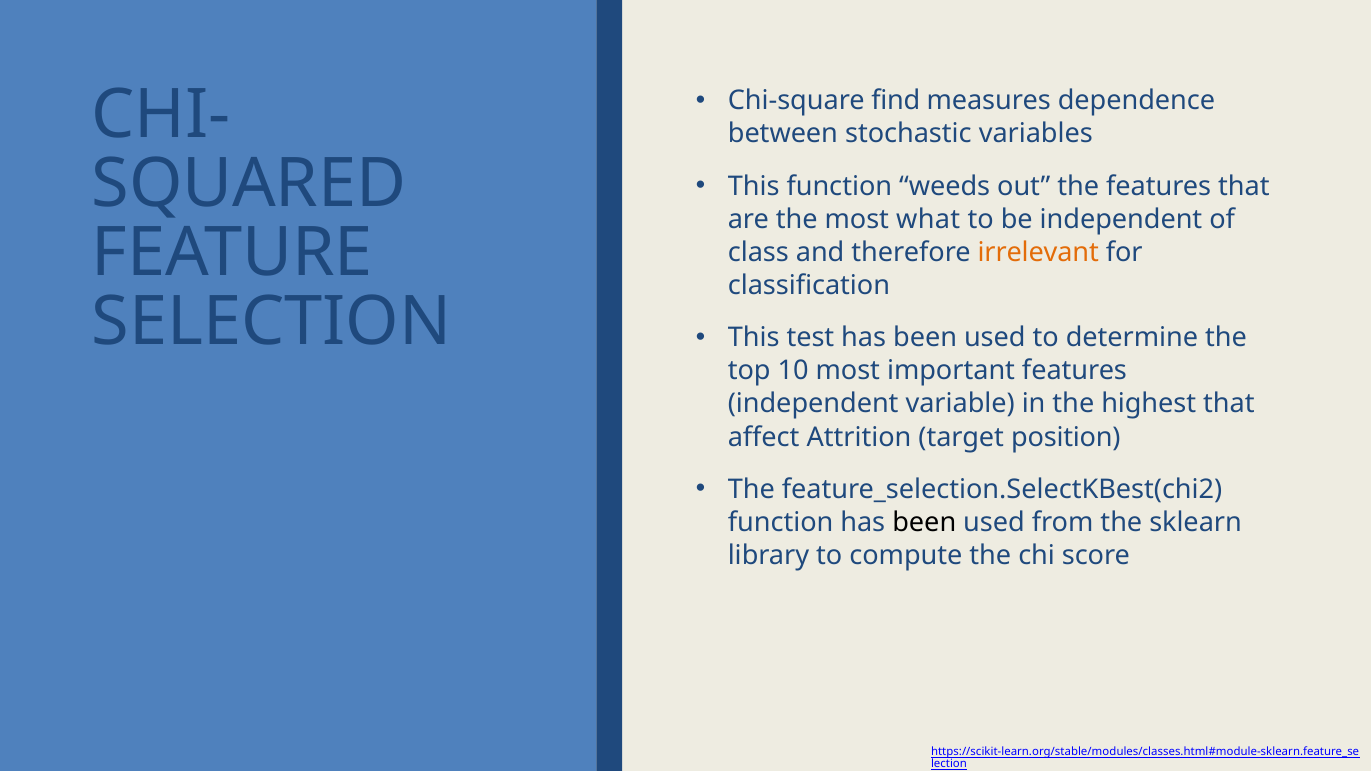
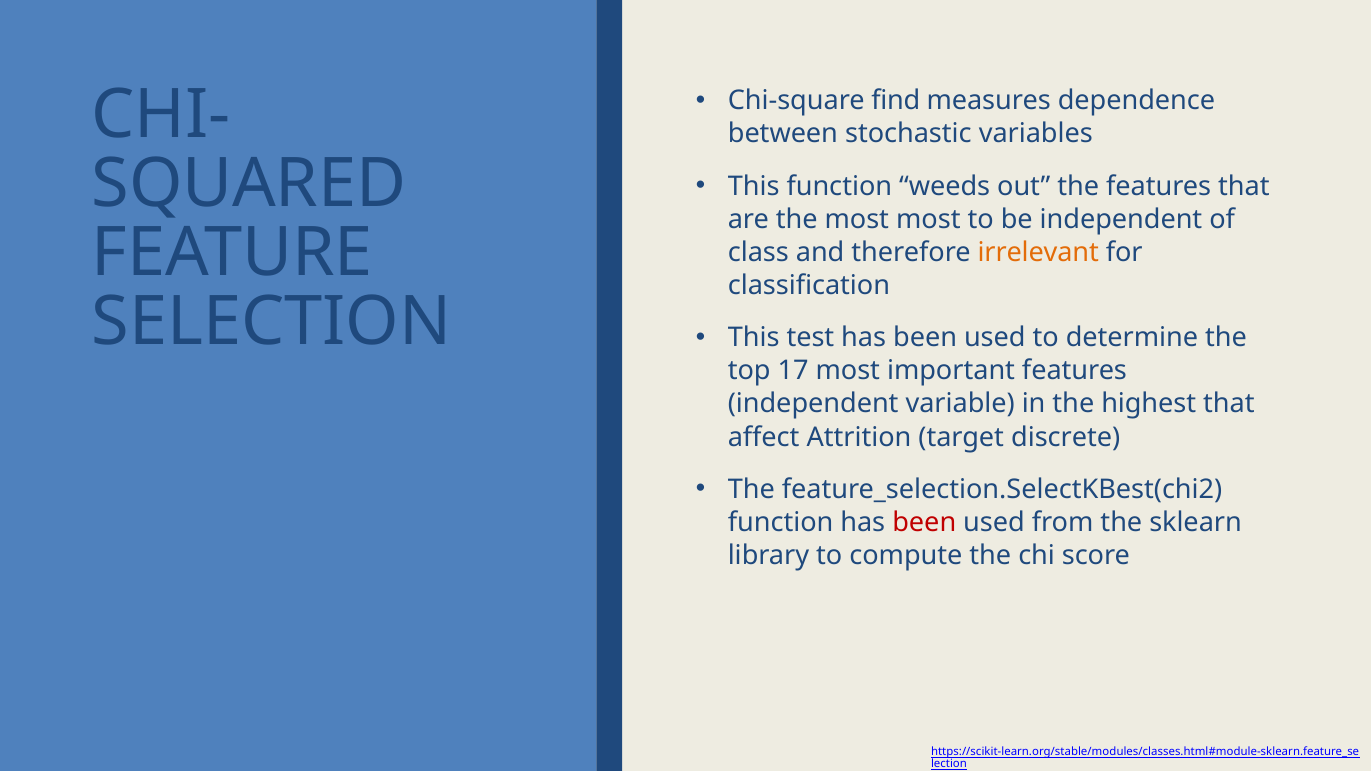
most what: what -> most
10: 10 -> 17
position: position -> discrete
been at (924, 523) colour: black -> red
